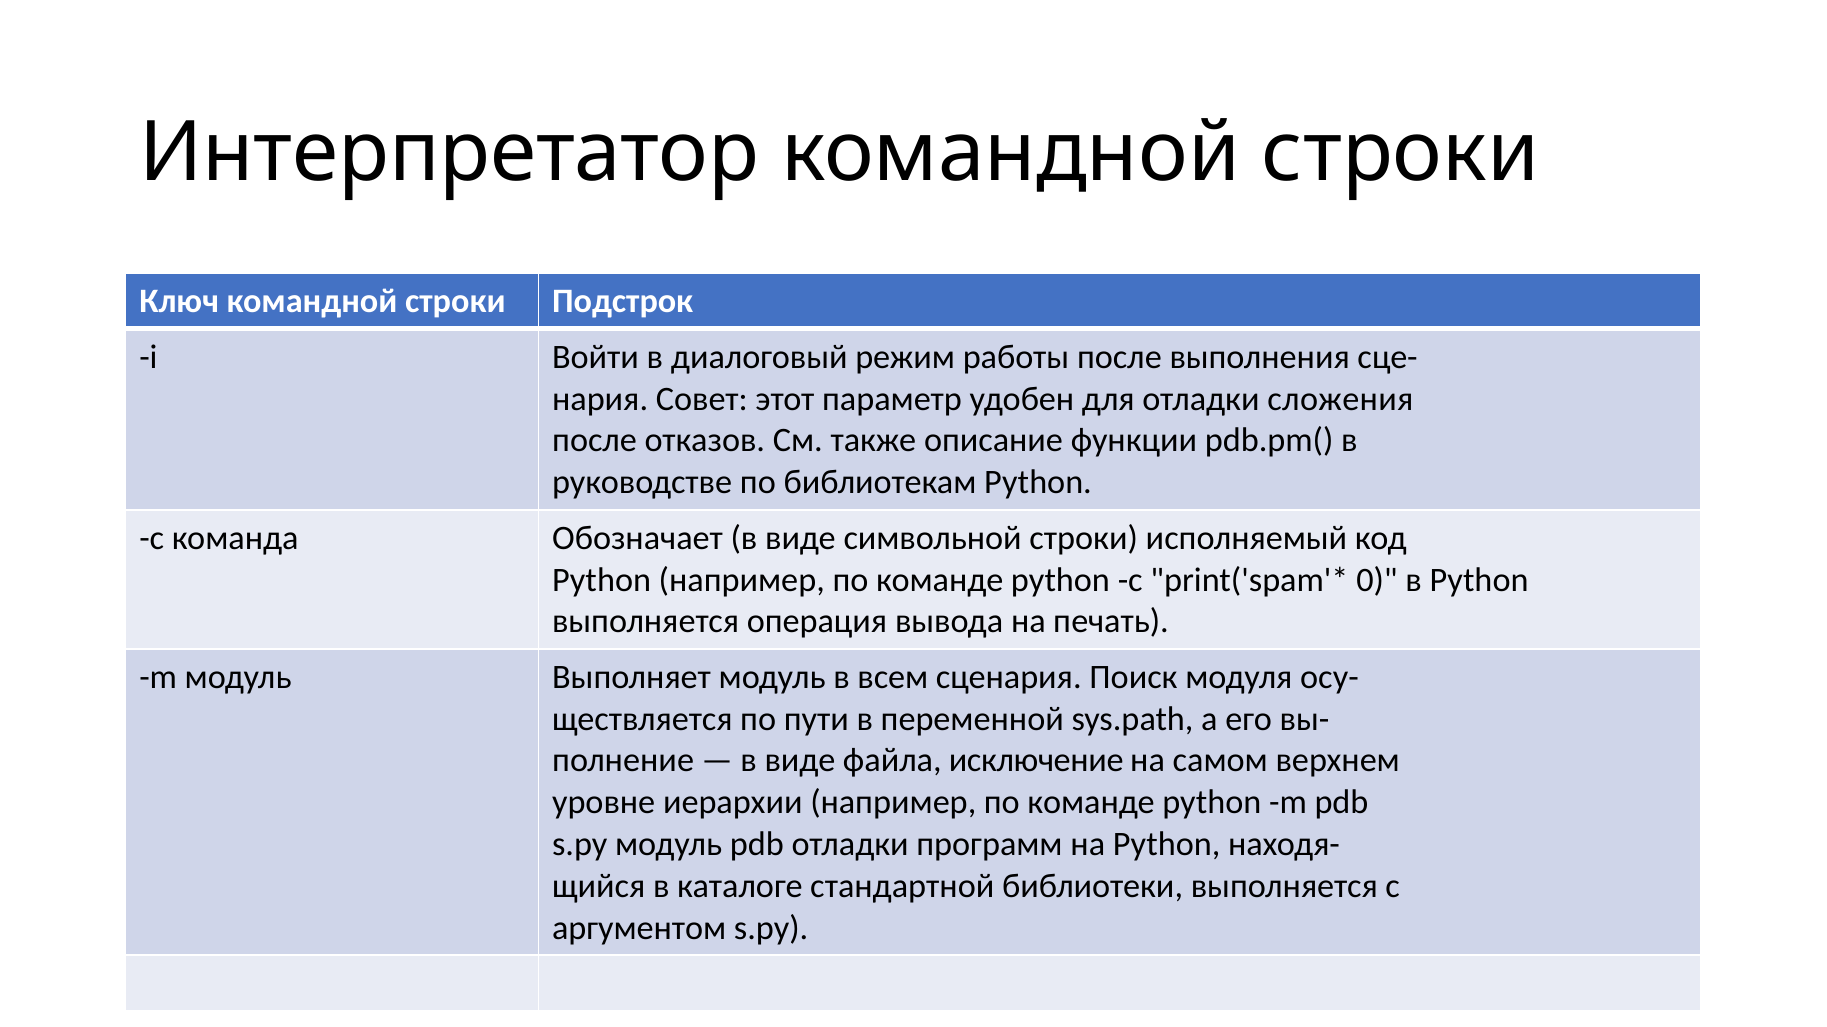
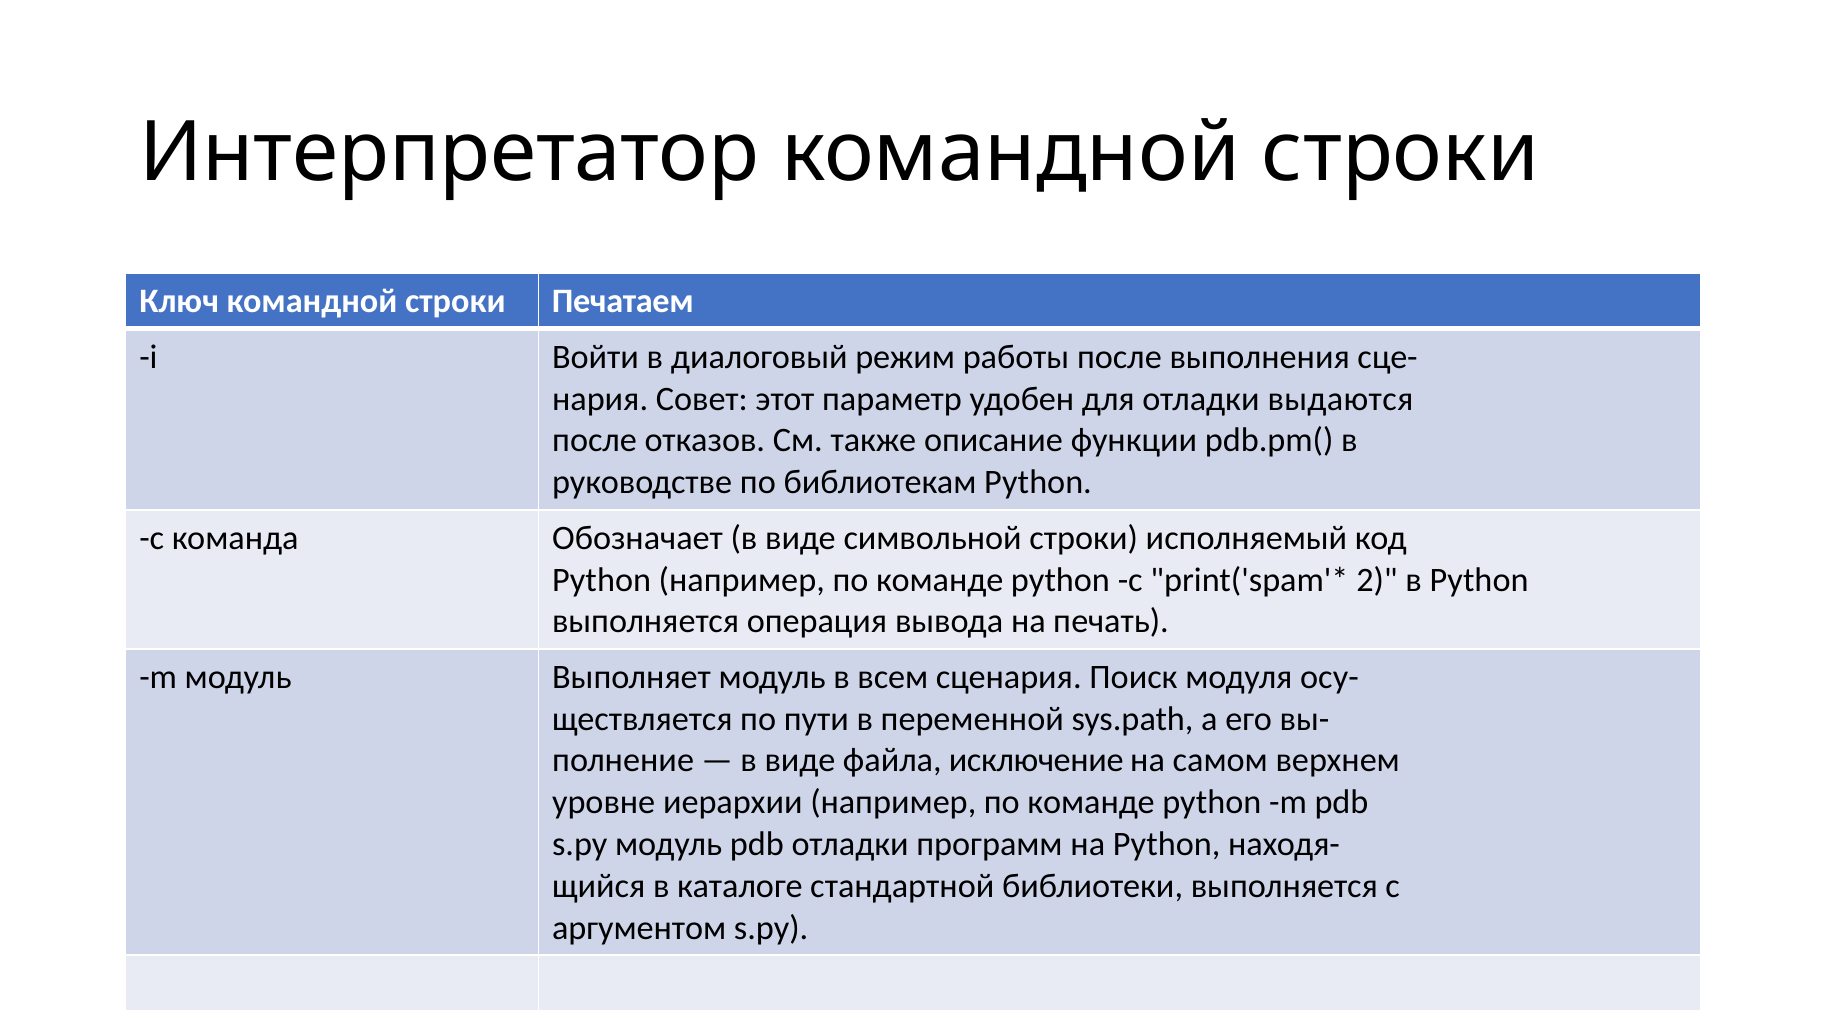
Подстрок: Подстрок -> Печатаем
сложения: сложения -> выдаются
0: 0 -> 2
